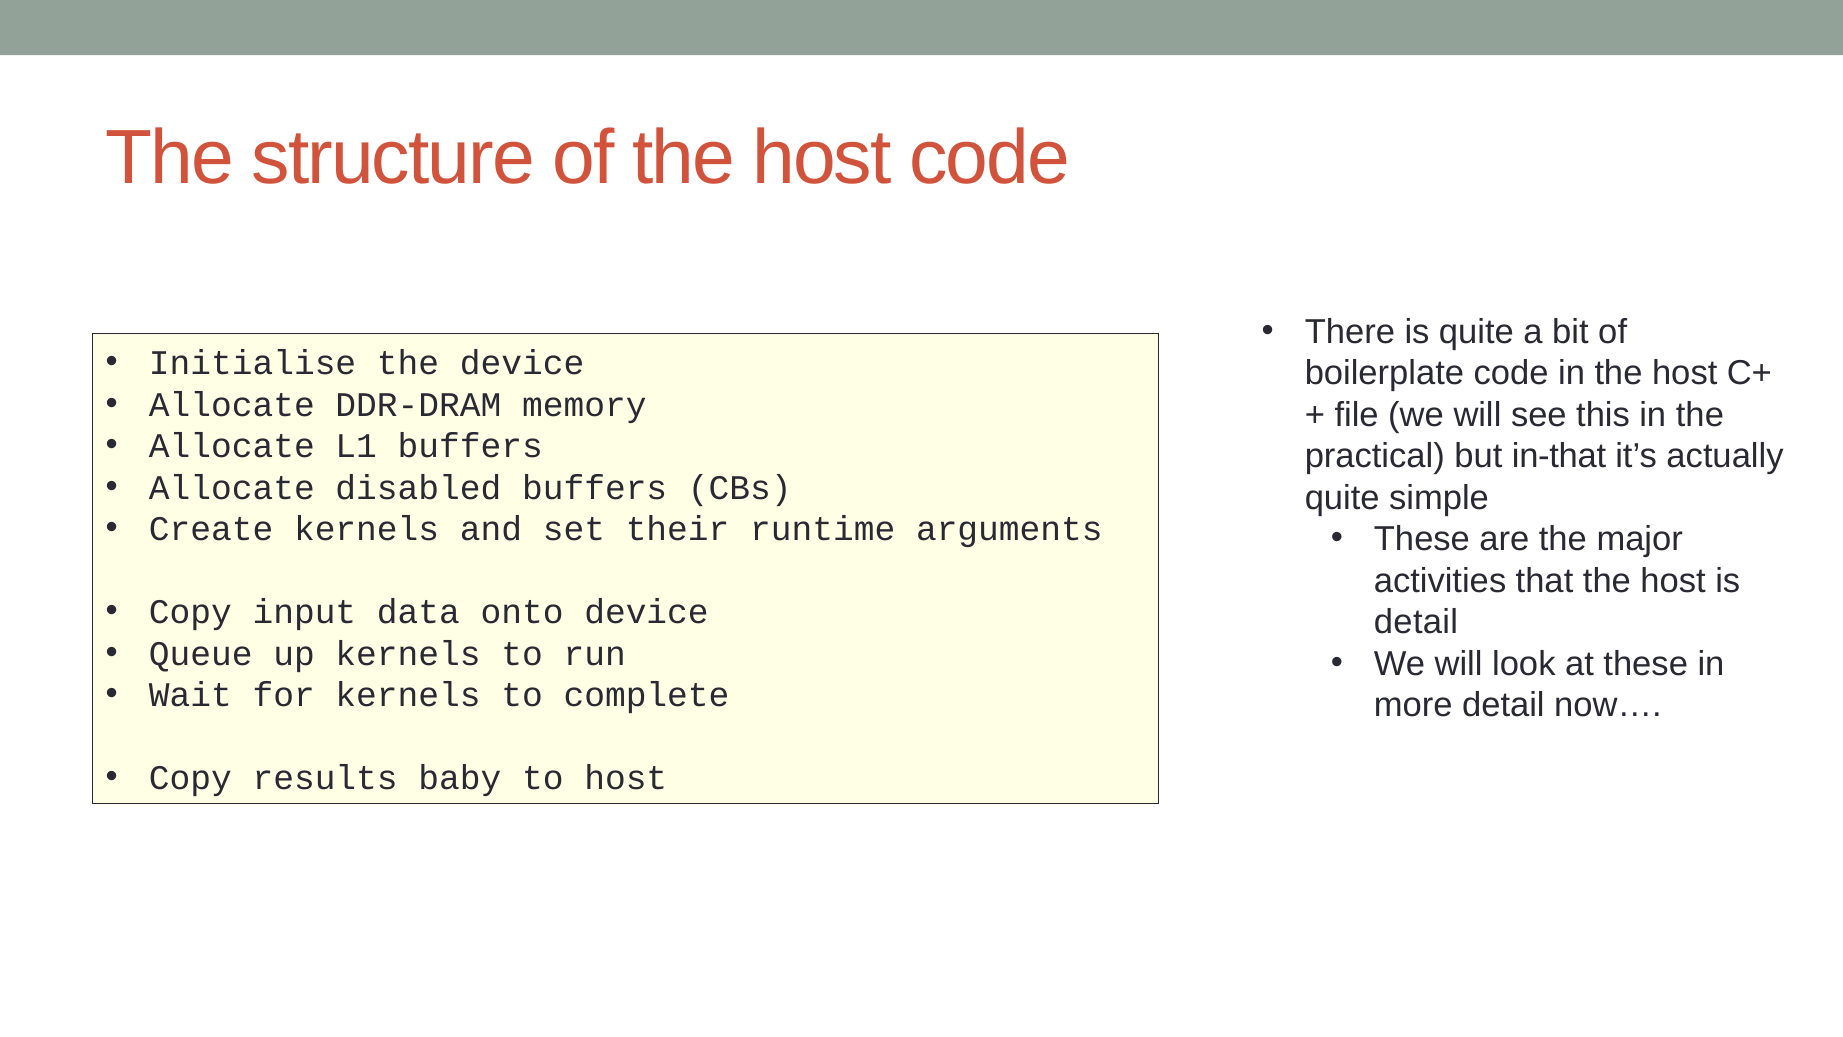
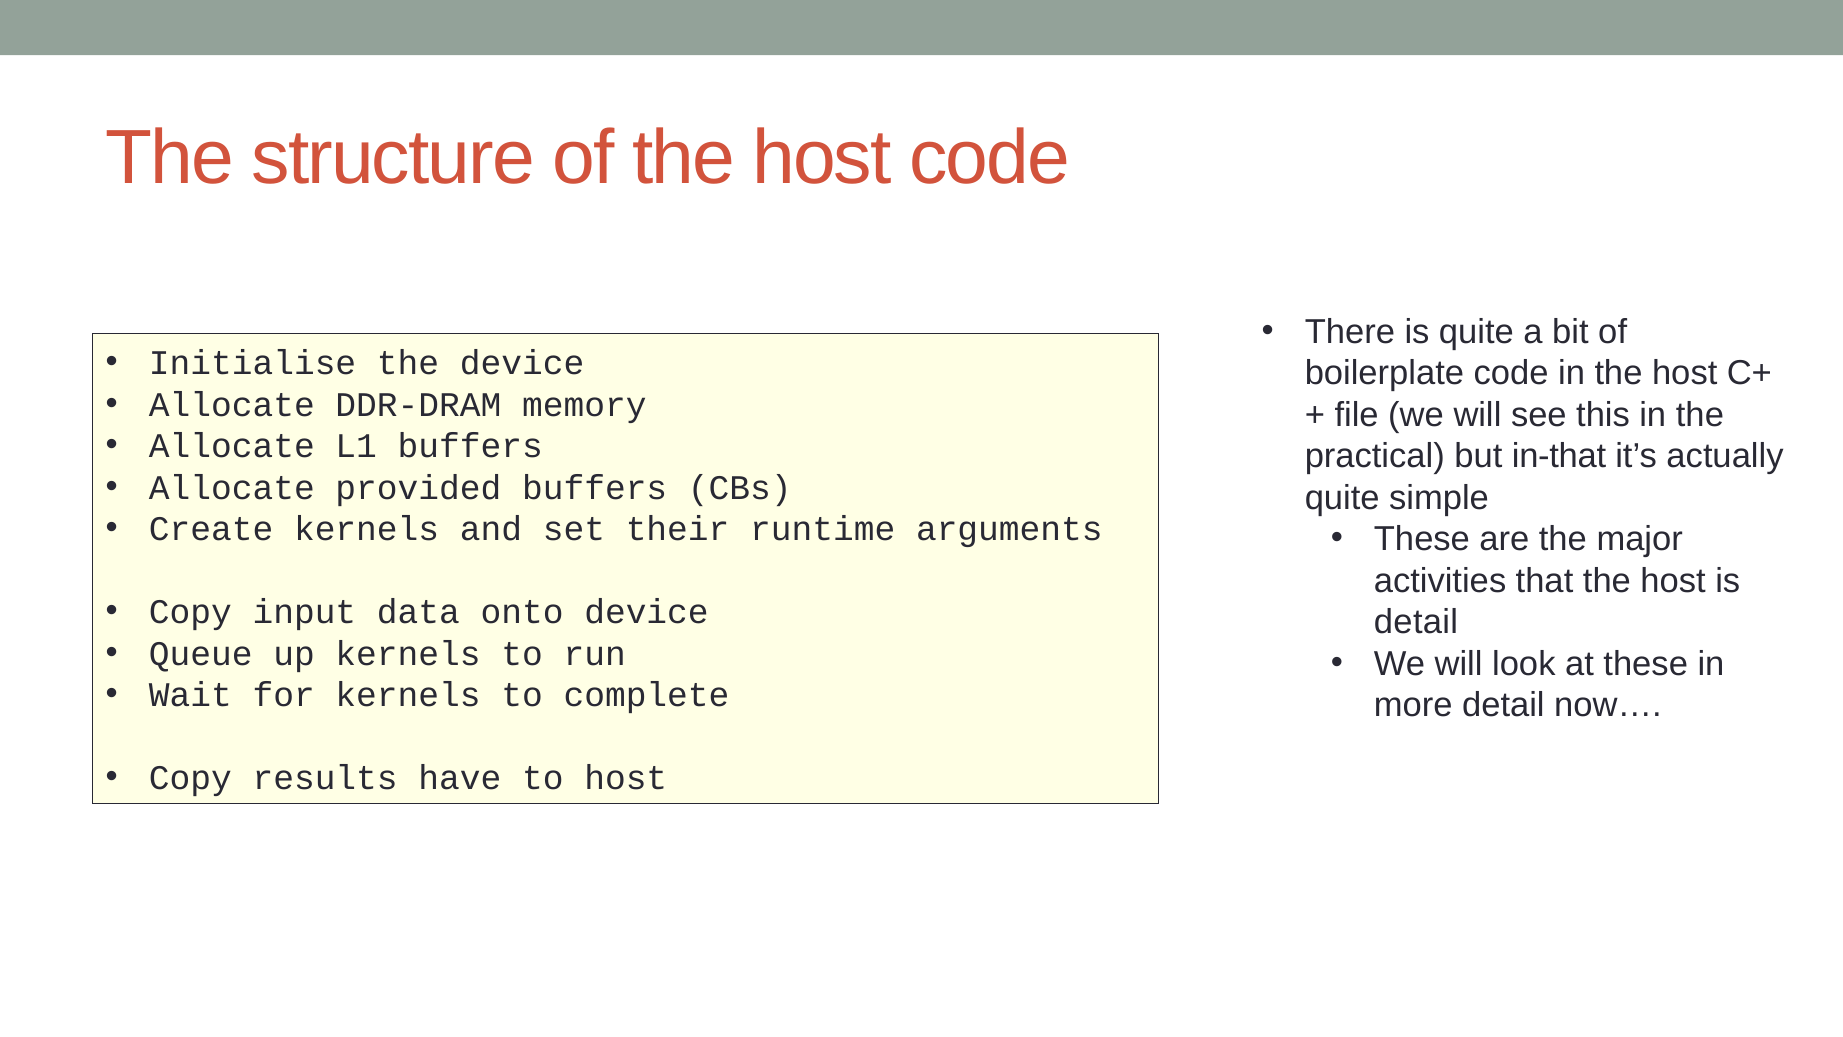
disabled: disabled -> provided
baby: baby -> have
